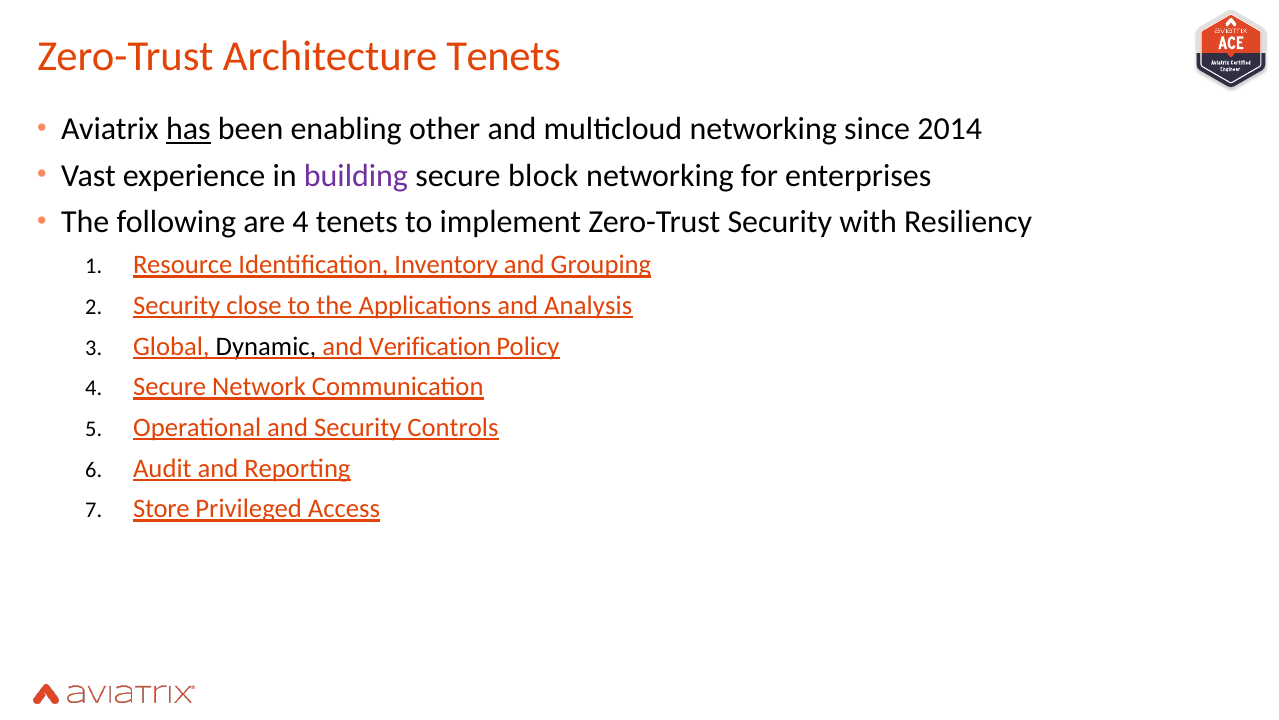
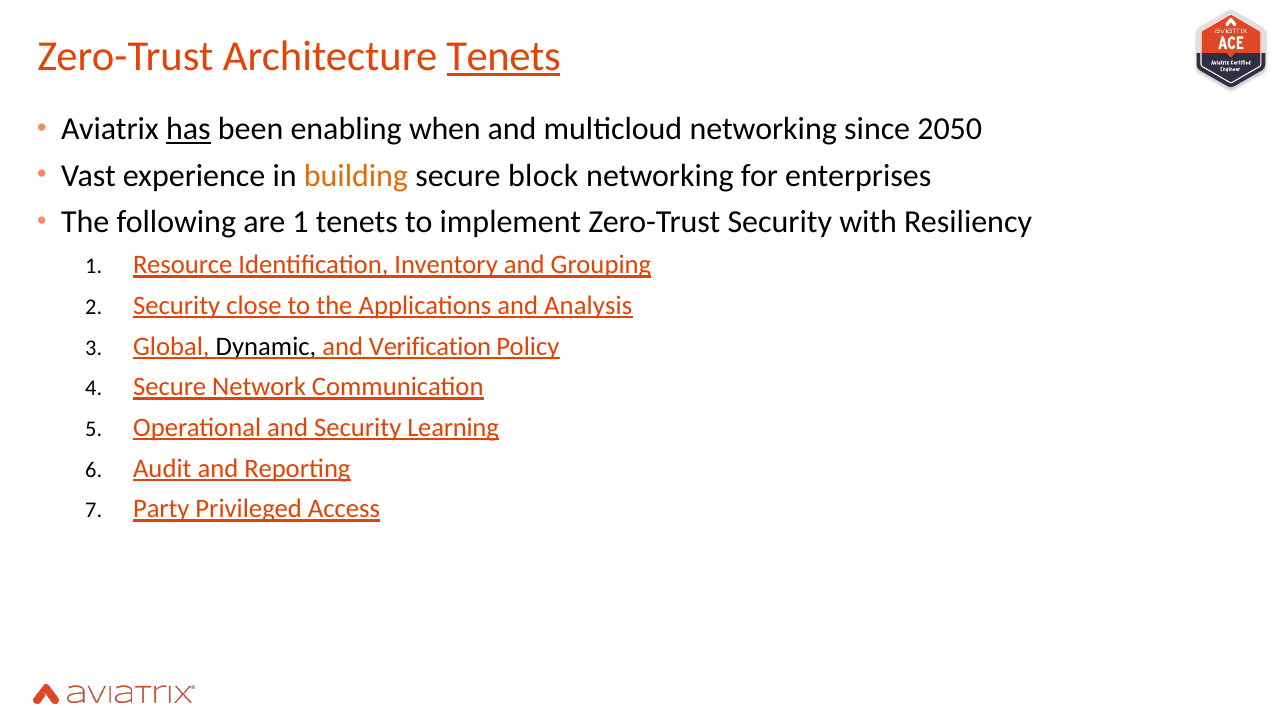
Tenets at (504, 56) underline: none -> present
other: other -> when
2014: 2014 -> 2050
building colour: purple -> orange
are 4: 4 -> 1
Controls: Controls -> Learning
Store: Store -> Party
